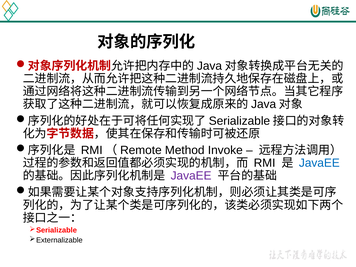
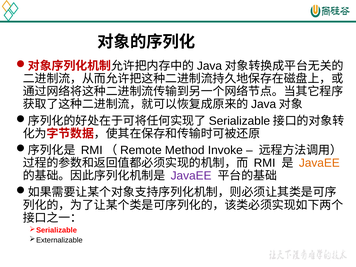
JavaEE at (319, 163) colour: blue -> orange
